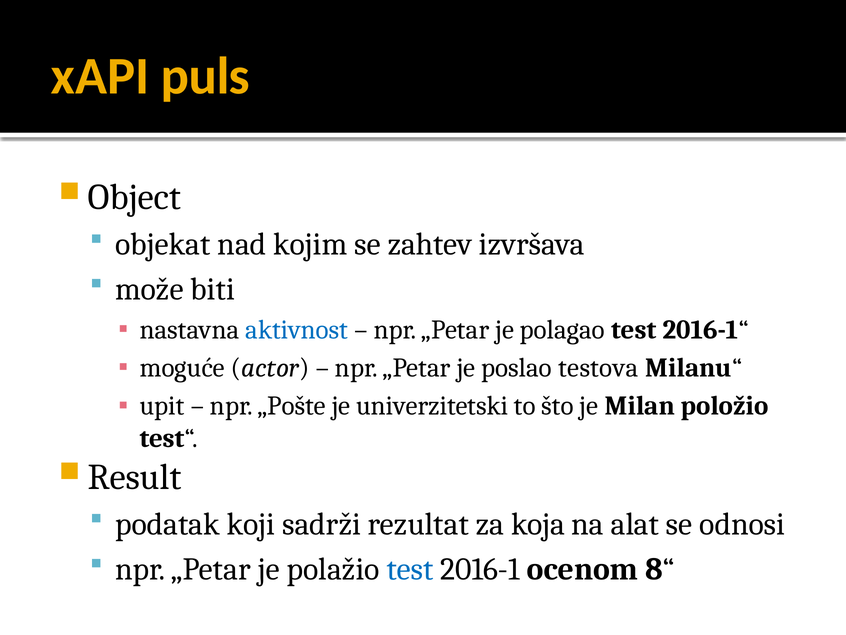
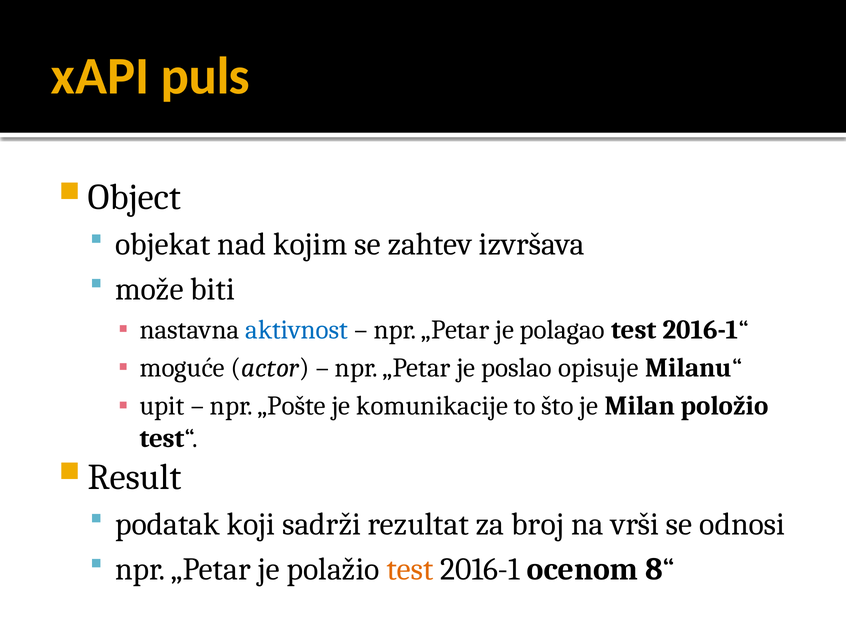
testova: testova -> opisuje
univerzitetski: univerzitetski -> komunikacije
koja: koja -> broj
alat: alat -> vrši
test at (410, 569) colour: blue -> orange
